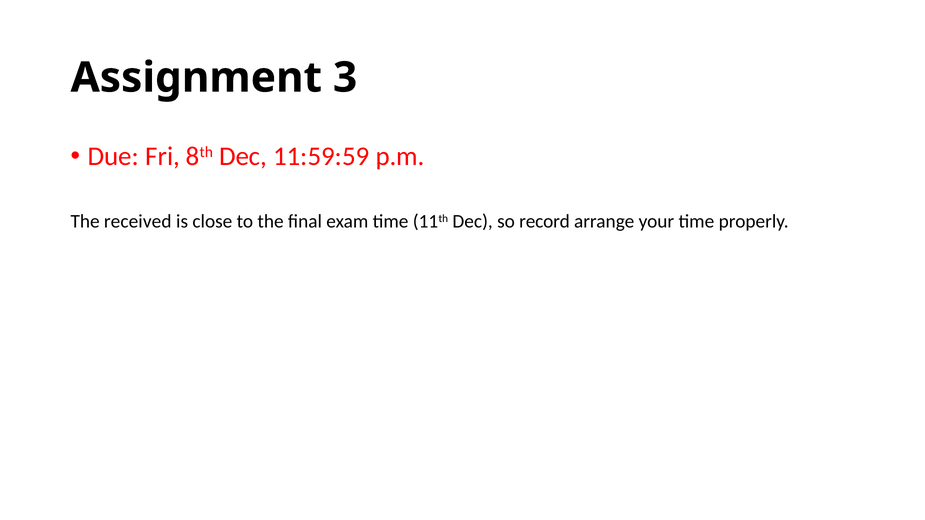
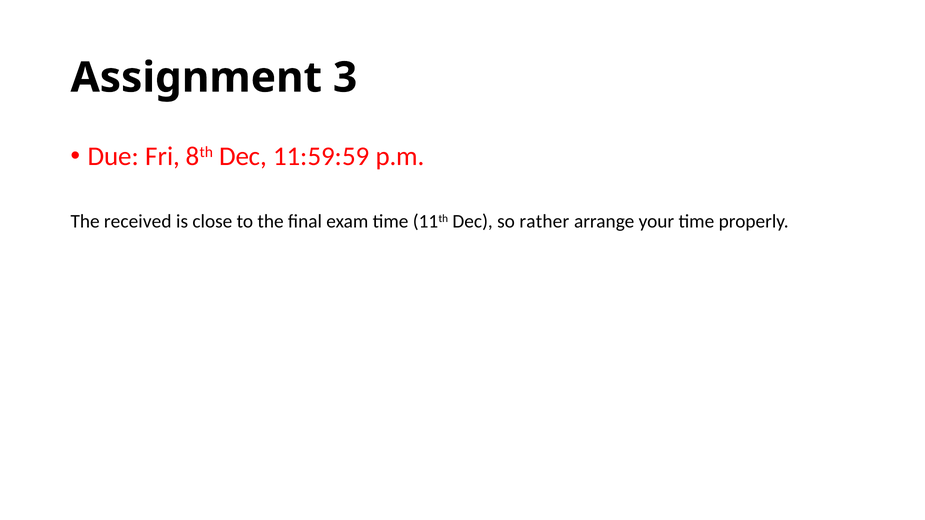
record: record -> rather
